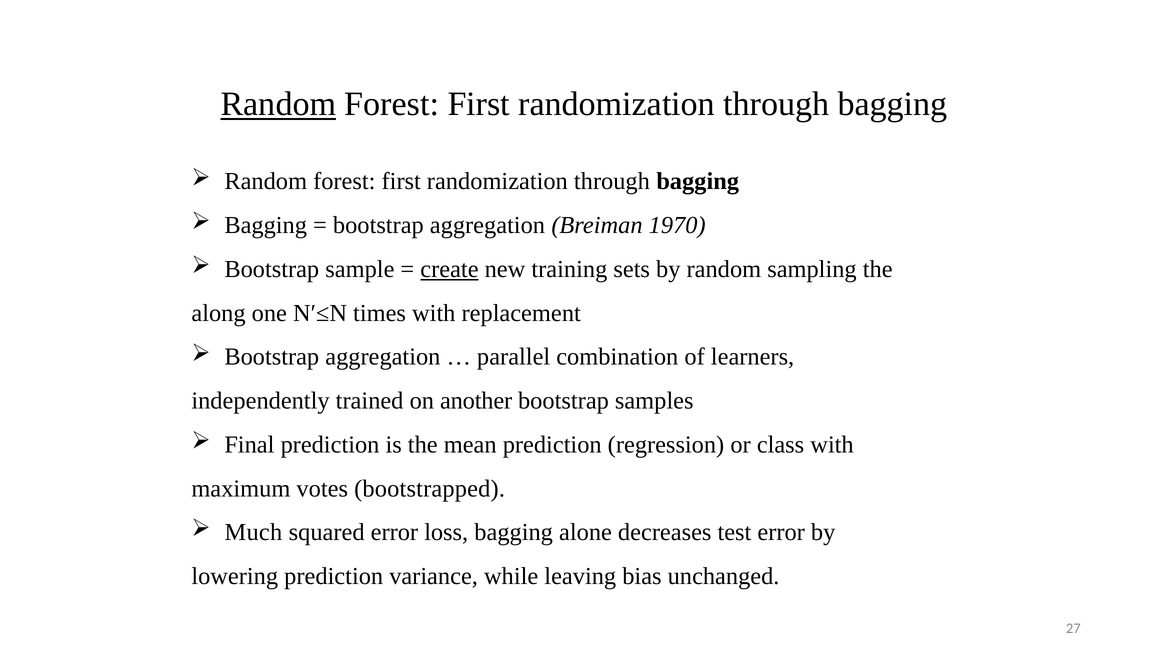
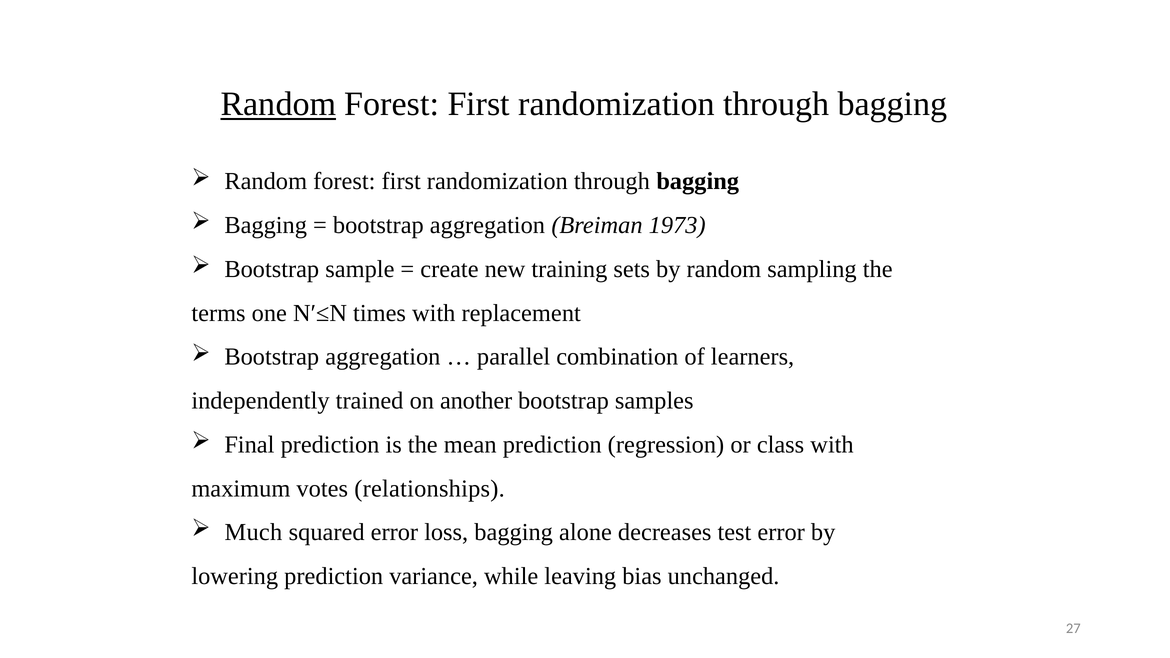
1970: 1970 -> 1973
create underline: present -> none
along: along -> terms
bootstrapped: bootstrapped -> relationships
